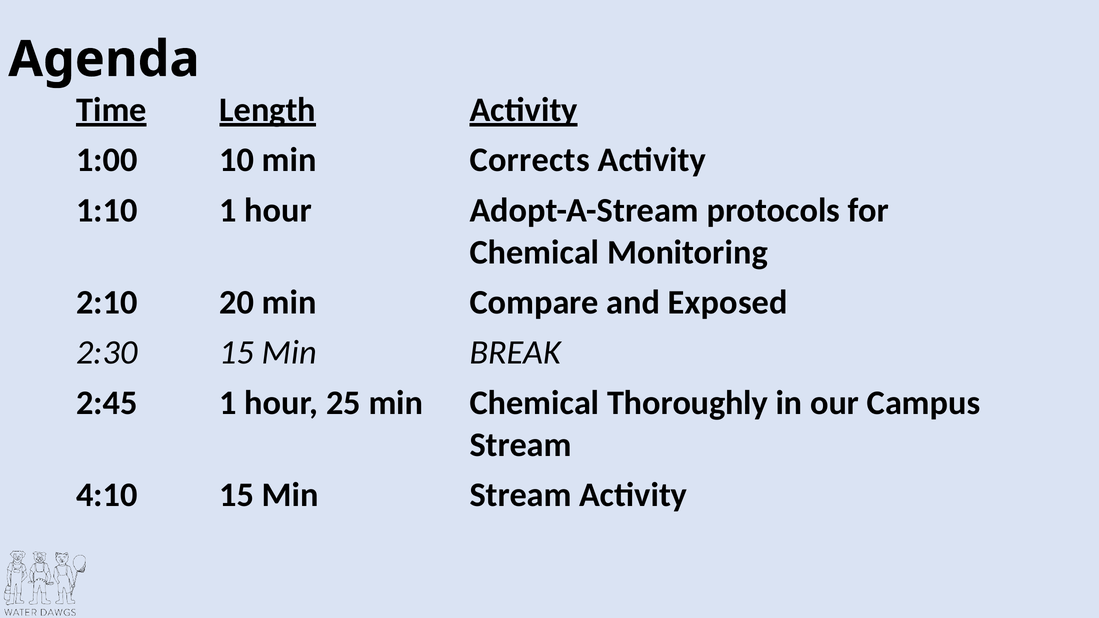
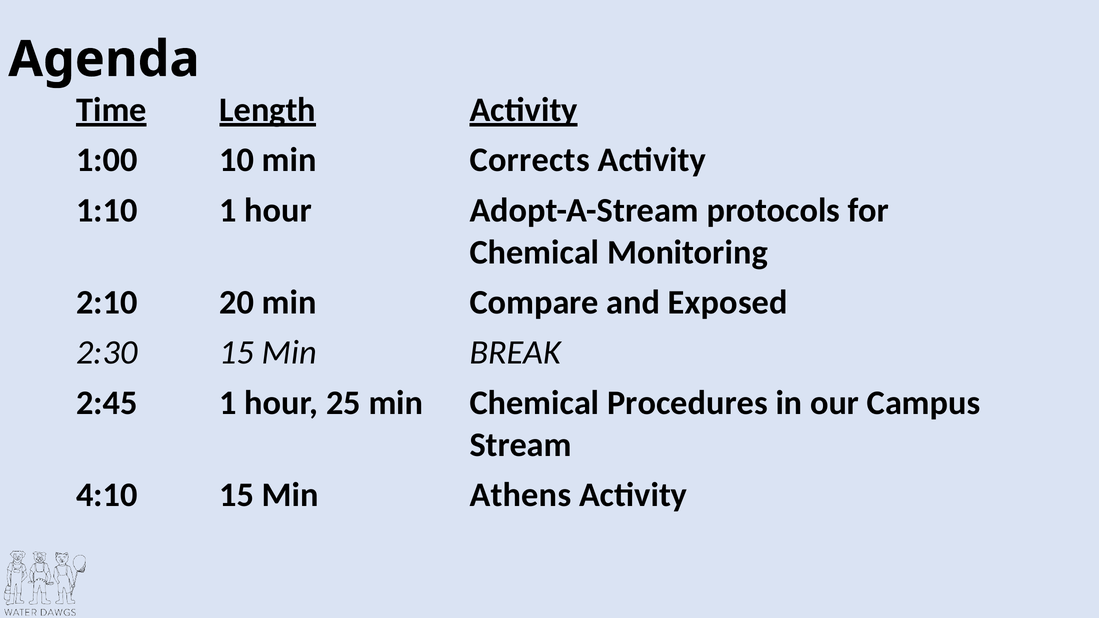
Thoroughly: Thoroughly -> Procedures
Min Stream: Stream -> Athens
